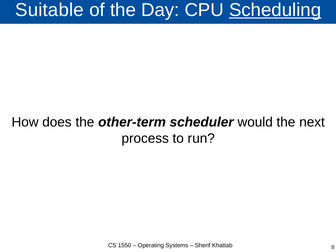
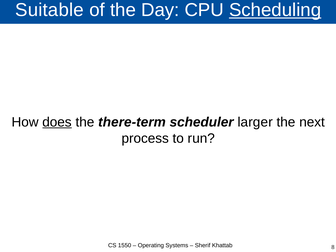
does underline: none -> present
other-term: other-term -> there-term
would: would -> larger
